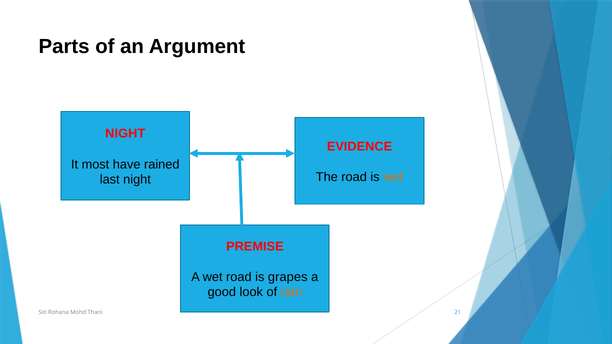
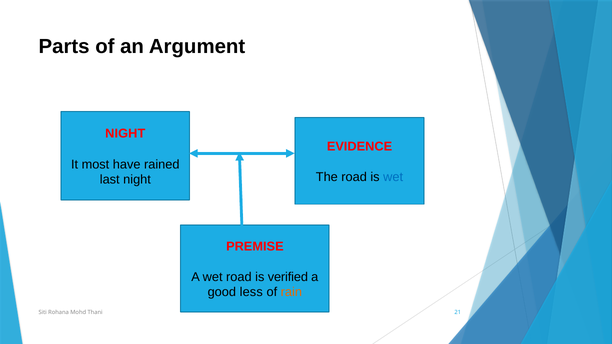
wet at (393, 177) colour: orange -> blue
grapes: grapes -> verified
look: look -> less
